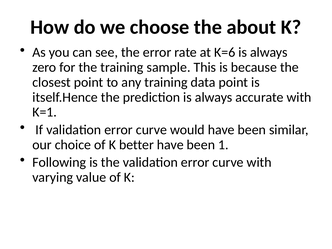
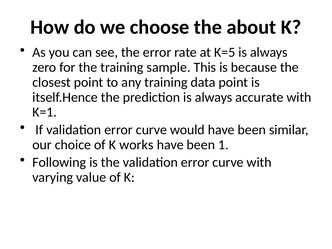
K=6: K=6 -> K=5
better: better -> works
